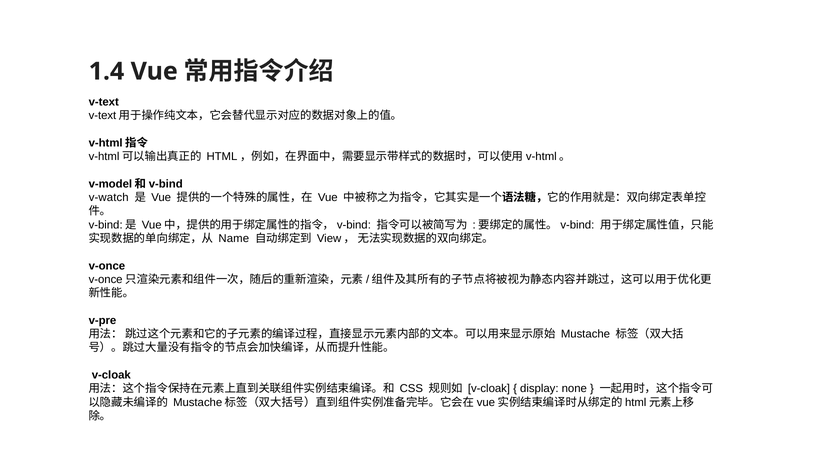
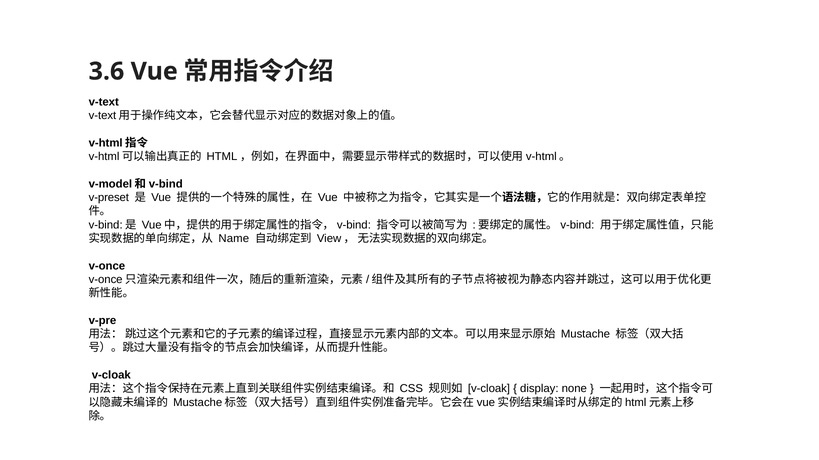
1.4: 1.4 -> 3.6
v-watch: v-watch -> v-preset
